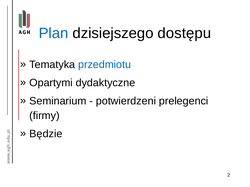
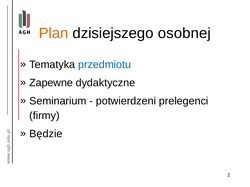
Plan colour: blue -> orange
dostępu: dostępu -> osobnej
Opartymi: Opartymi -> Zapewne
